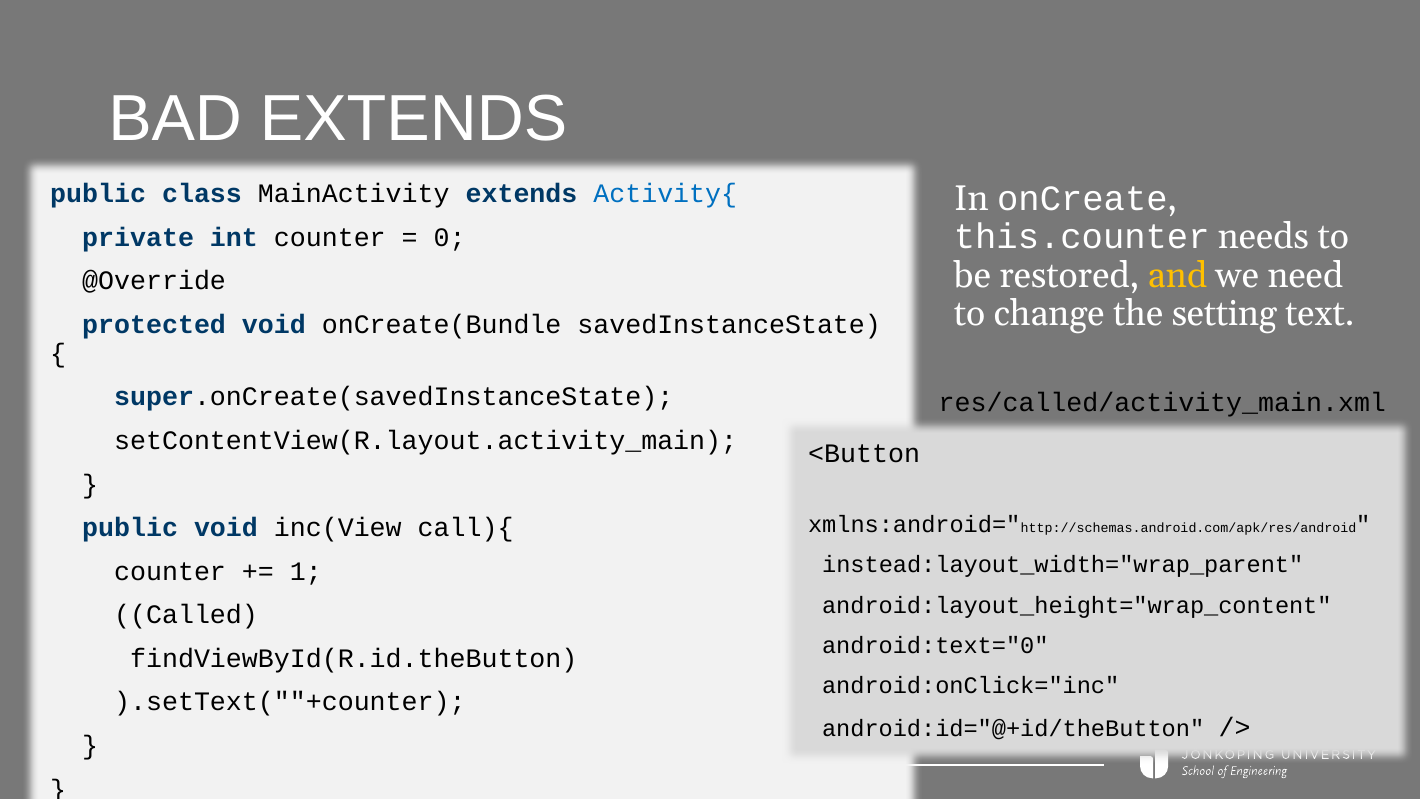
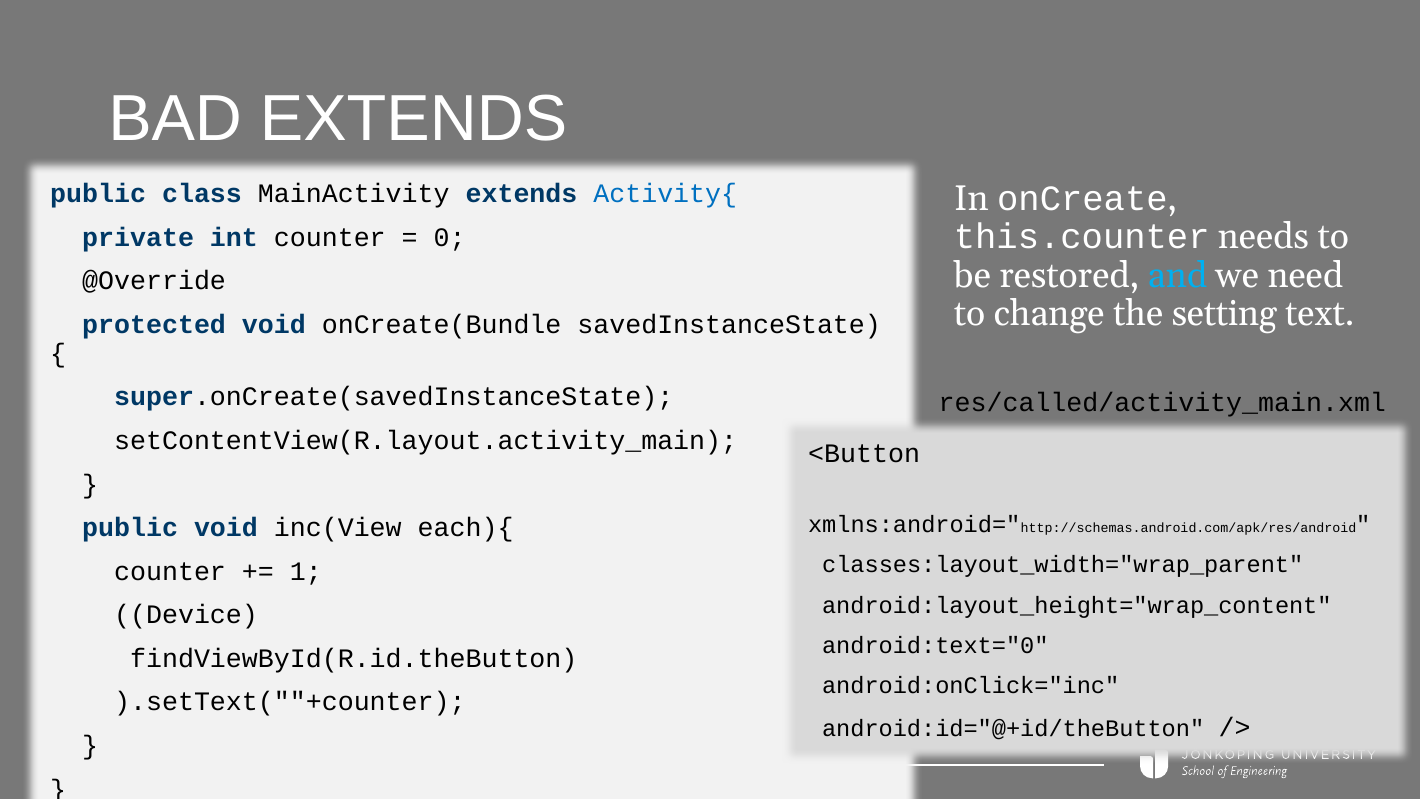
and colour: yellow -> light blue
call){: call){ -> each){
instead:layout_width="wrap_parent: instead:layout_width="wrap_parent -> classes:layout_width="wrap_parent
Called: Called -> Device
